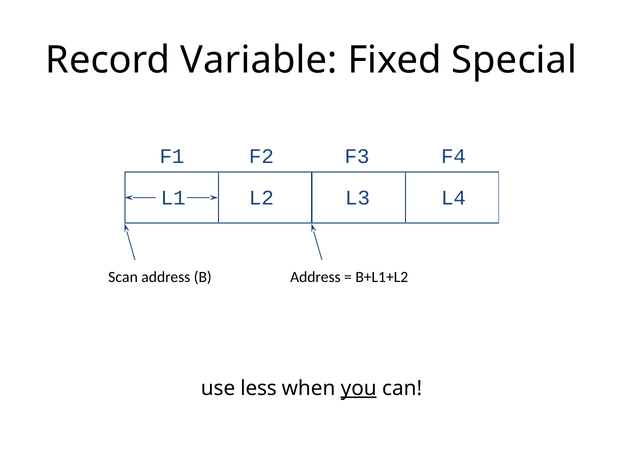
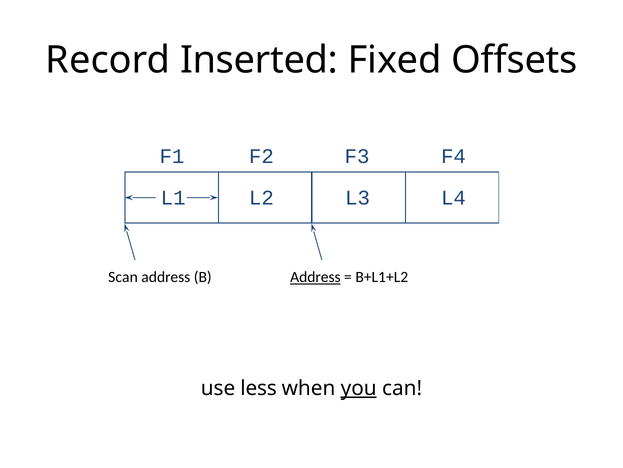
Variable: Variable -> Inserted
Special: Special -> Offsets
Address at (315, 277) underline: none -> present
